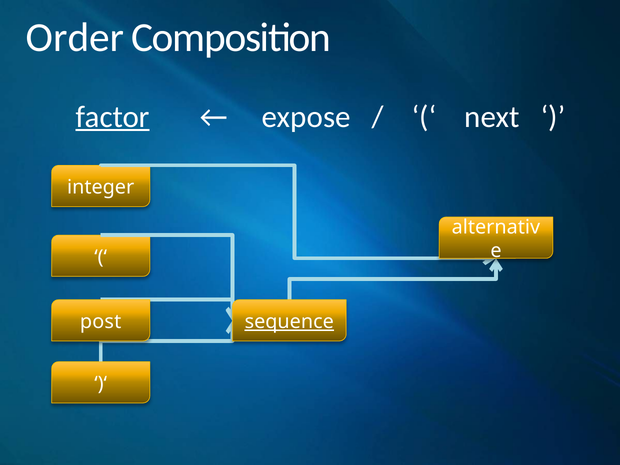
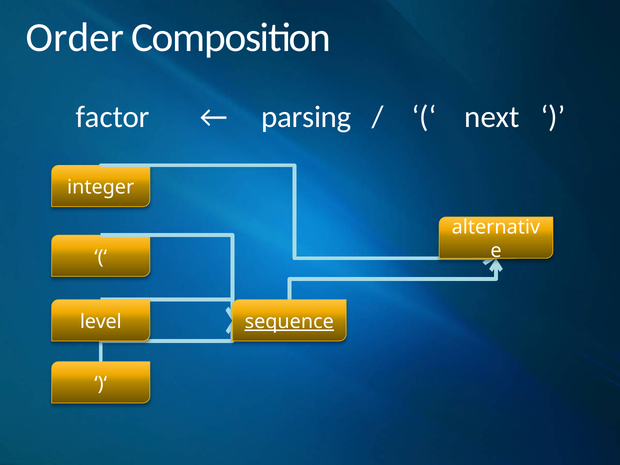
factor underline: present -> none
expose: expose -> parsing
post: post -> level
